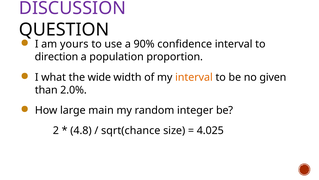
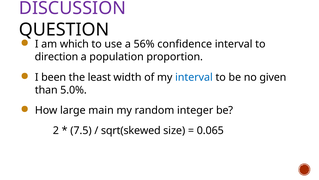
yours: yours -> which
90%: 90% -> 56%
what: what -> been
wide: wide -> least
interval at (194, 77) colour: orange -> blue
2.0%: 2.0% -> 5.0%
4.8: 4.8 -> 7.5
sqrt(chance: sqrt(chance -> sqrt(skewed
4.025: 4.025 -> 0.065
